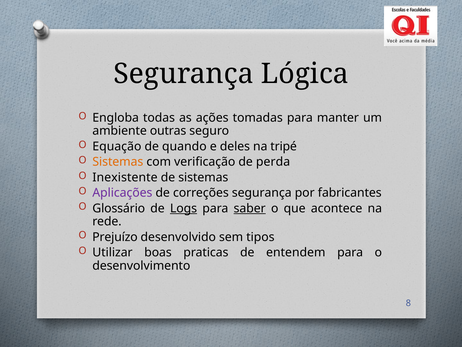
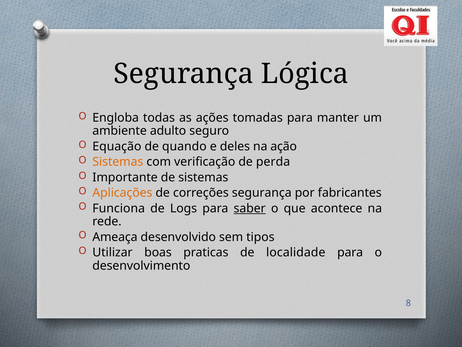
outras: outras -> adulto
tripé: tripé -> ação
Inexistente: Inexistente -> Importante
Aplicações colour: purple -> orange
Glossário: Glossário -> Funciona
Logs underline: present -> none
Prejuízo: Prejuízo -> Ameaça
entendem: entendem -> localidade
